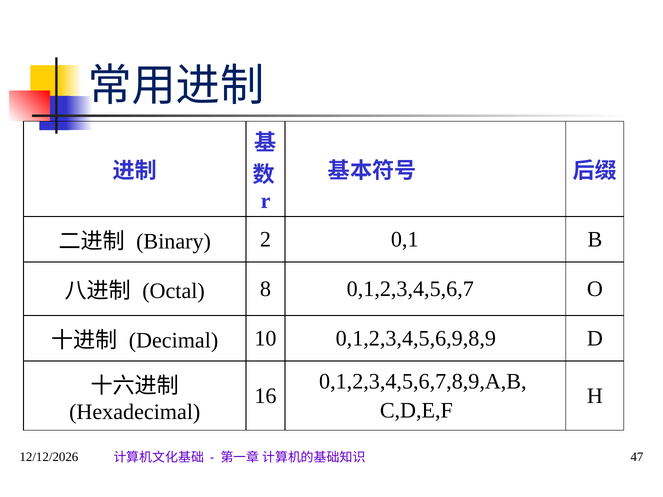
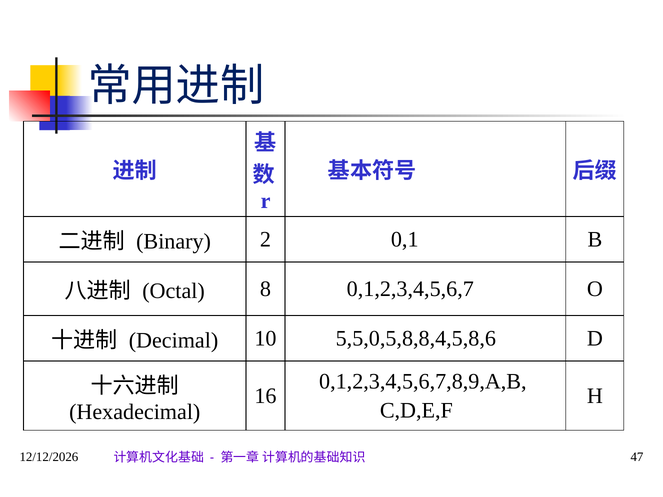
0,1,2,3,4,5,6,9,8,9: 0,1,2,3,4,5,6,9,8,9 -> 5,5,0,5,8,8,4,5,8,6
